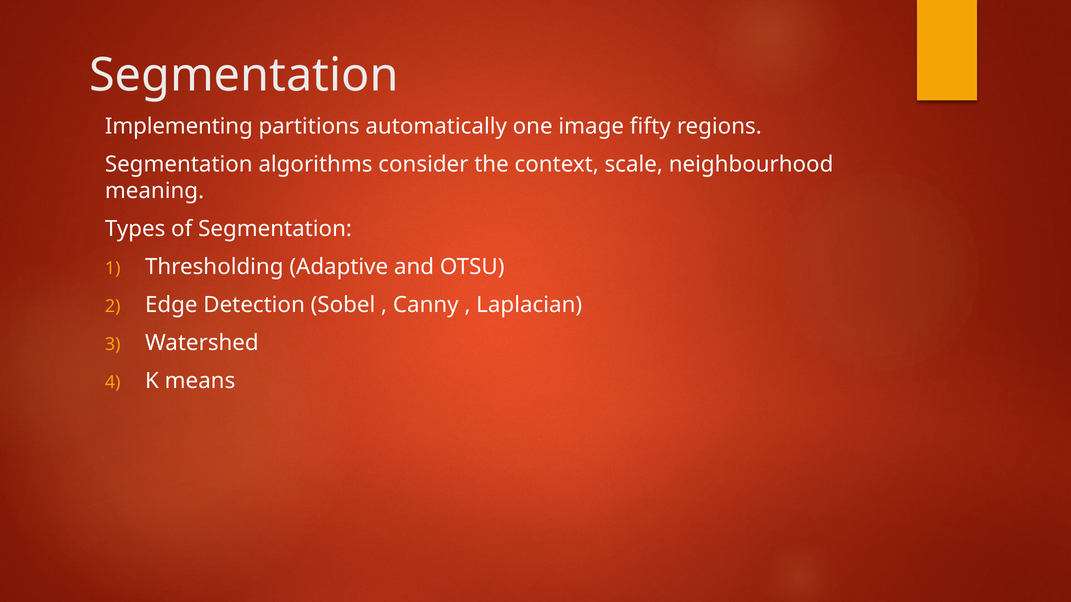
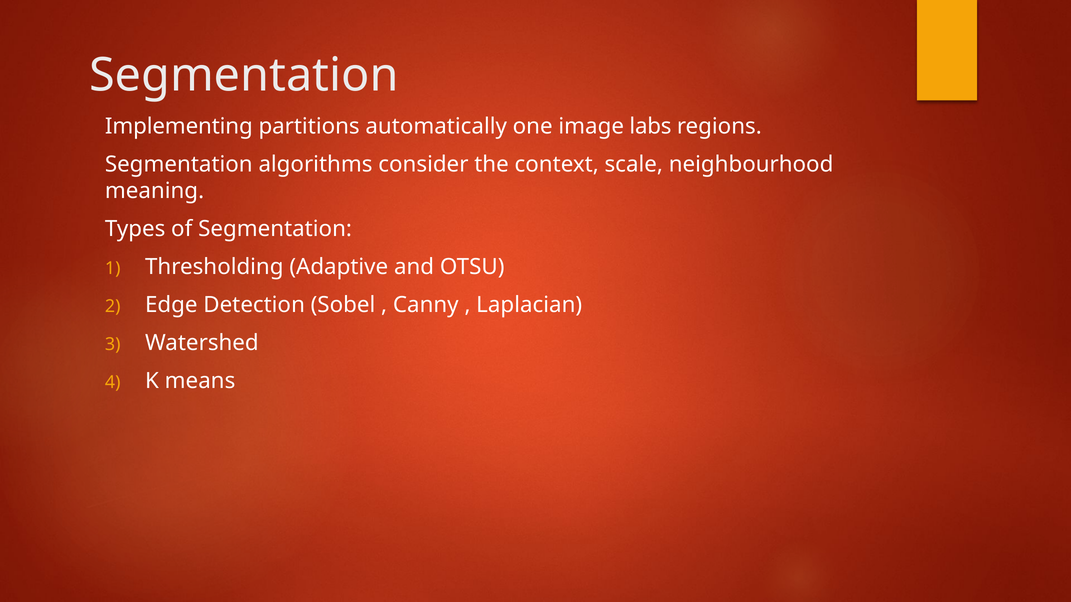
fifty: fifty -> labs
